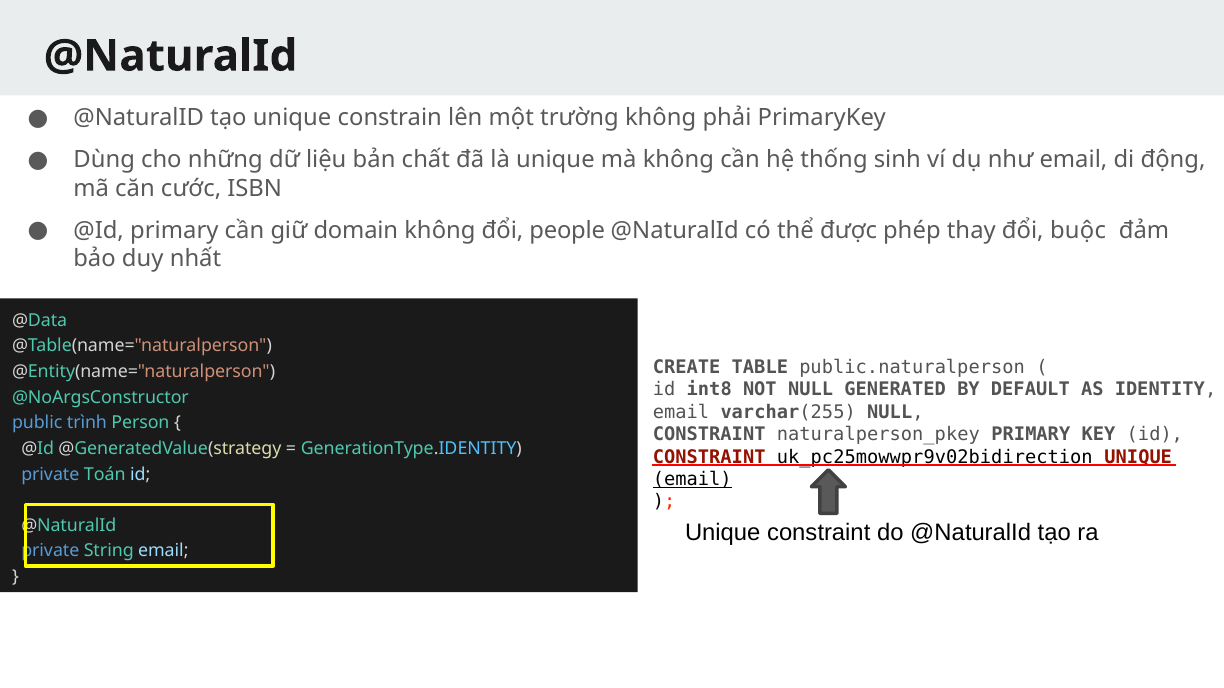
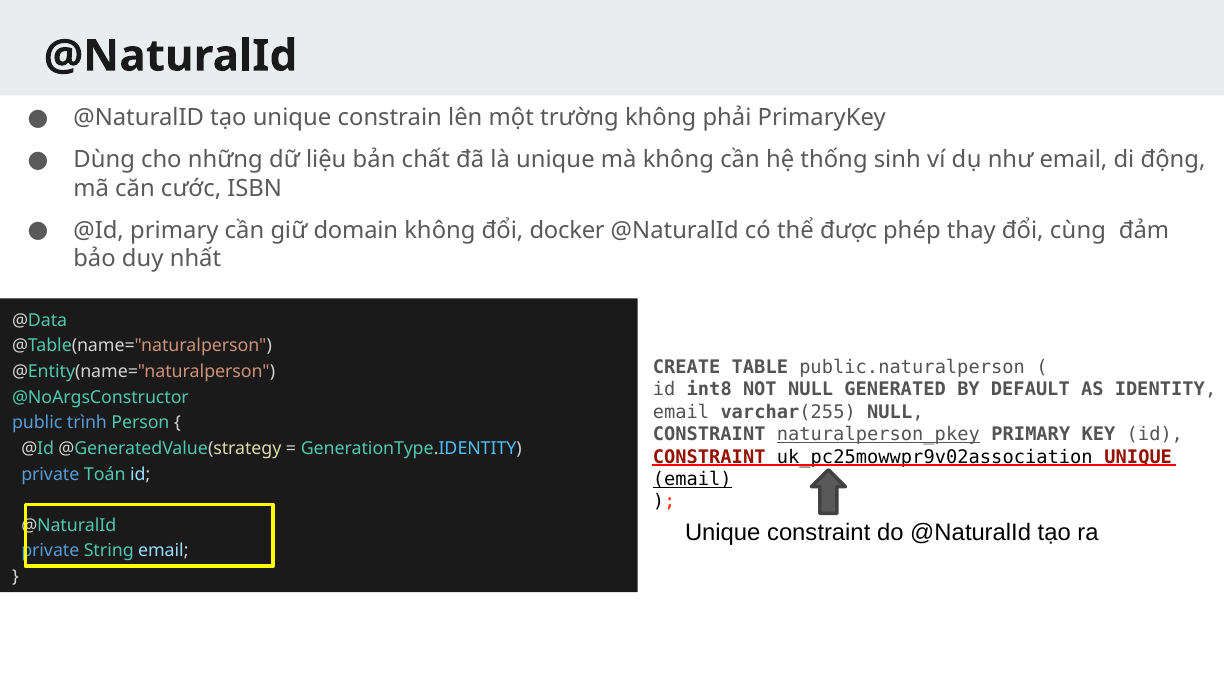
people: people -> docker
buộc: buộc -> cùng
naturalperson_pkey underline: none -> present
uk_pc25mowwpr9v02bidirection: uk_pc25mowwpr9v02bidirection -> uk_pc25mowwpr9v02association
